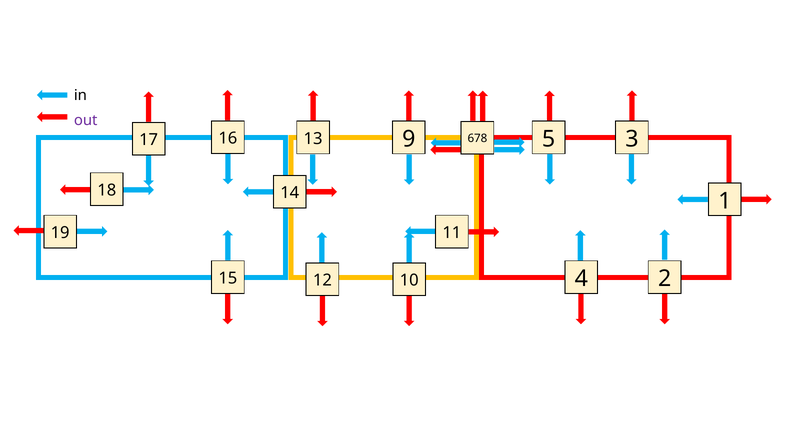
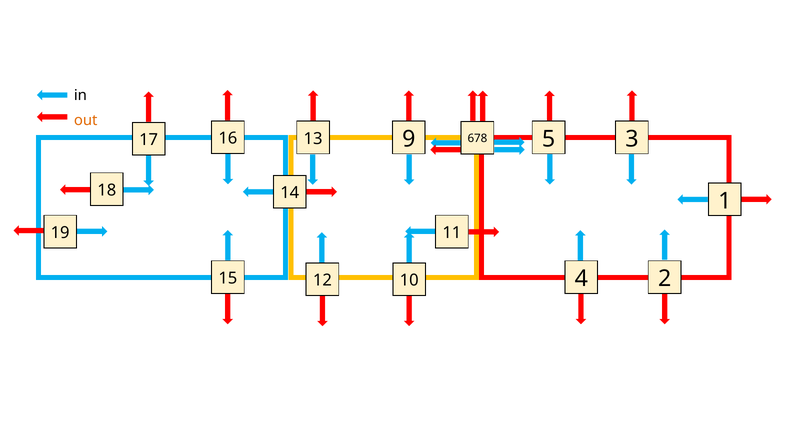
out colour: purple -> orange
